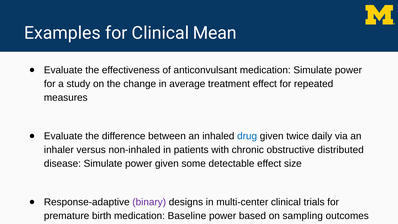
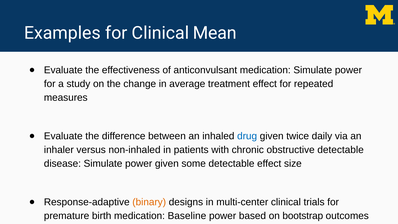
obstructive distributed: distributed -> detectable
binary colour: purple -> orange
sampling: sampling -> bootstrap
